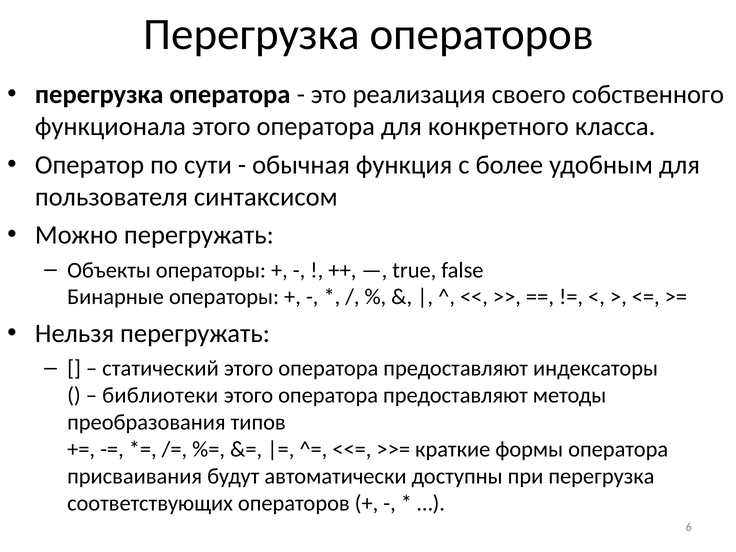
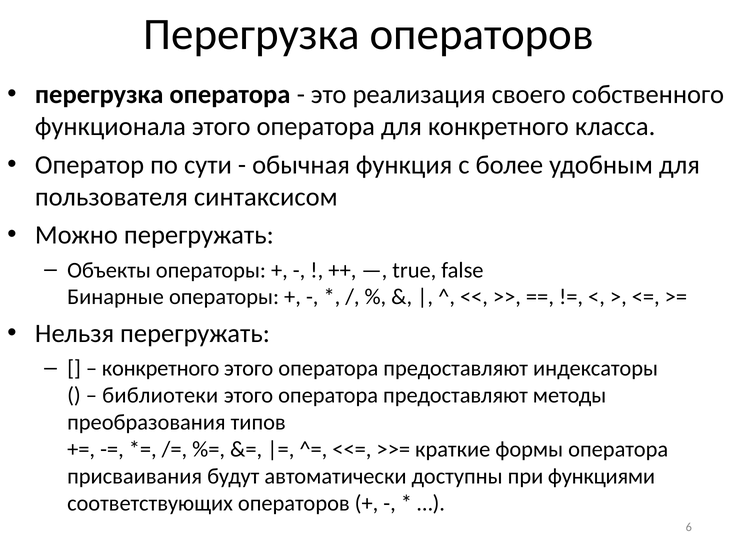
статический at (160, 368): статический -> конкретного
при перегрузка: перегрузка -> функциями
